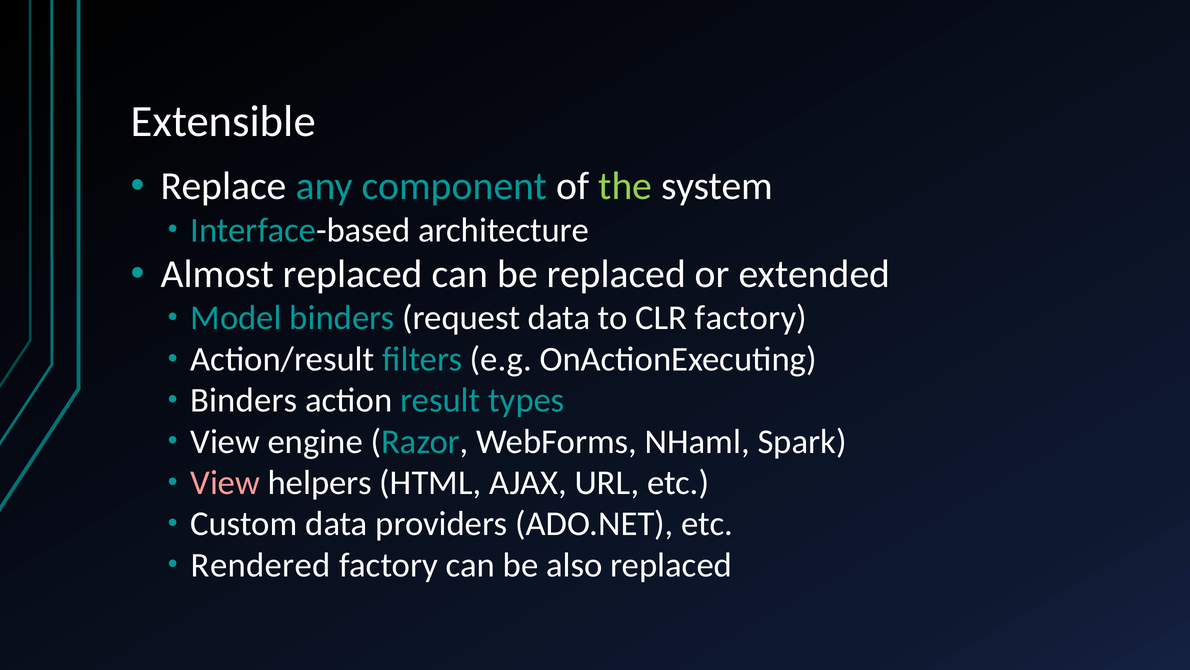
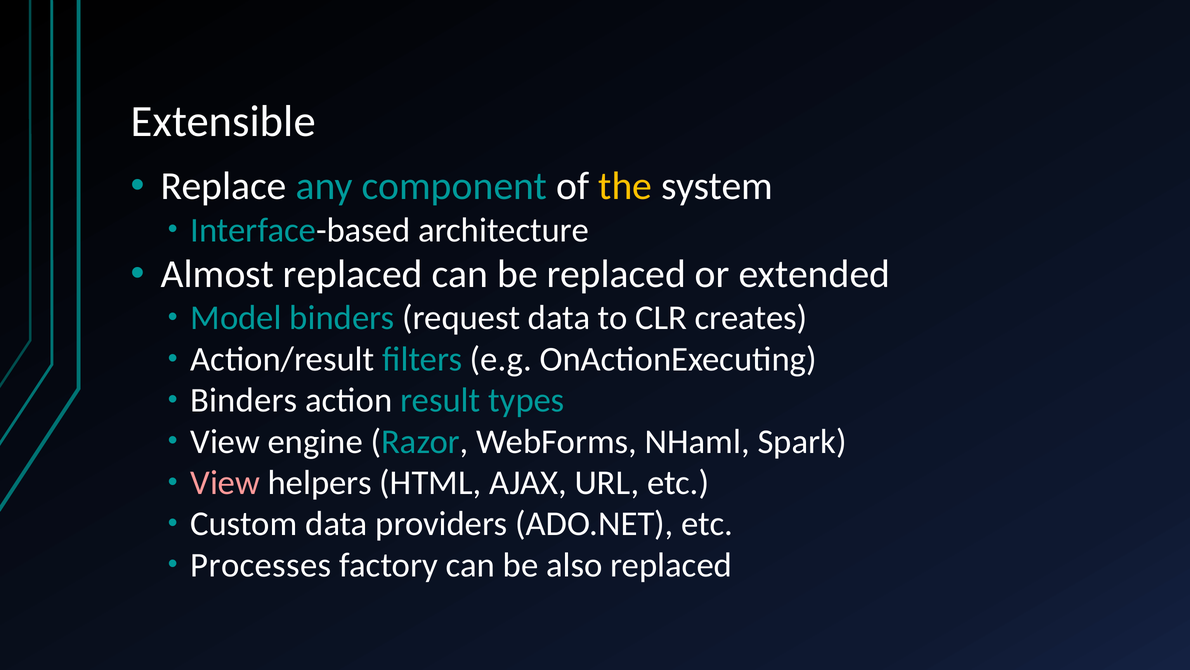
the colour: light green -> yellow
CLR factory: factory -> creates
Rendered: Rendered -> Processes
